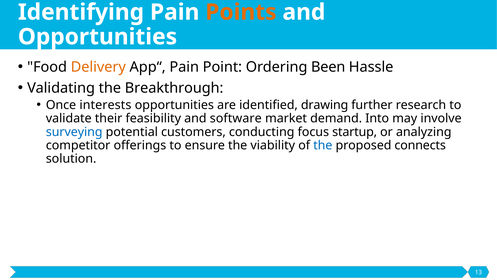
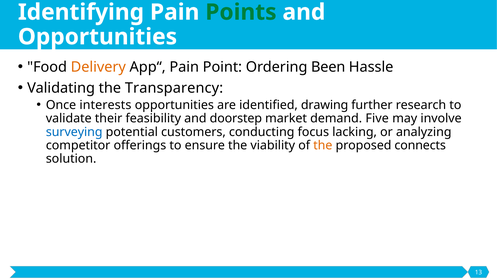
Points colour: orange -> green
Breakthrough: Breakthrough -> Transparency
software: software -> doorstep
Into: Into -> Five
startup: startup -> lacking
the at (323, 145) colour: blue -> orange
